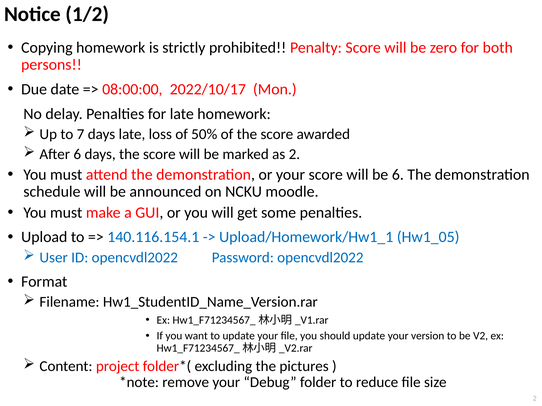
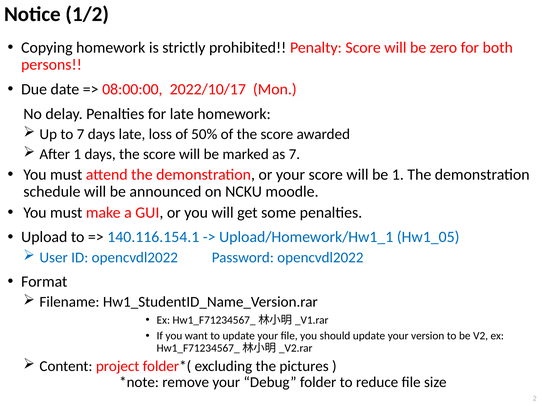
After 6: 6 -> 1
as 2: 2 -> 7
be 6: 6 -> 1
